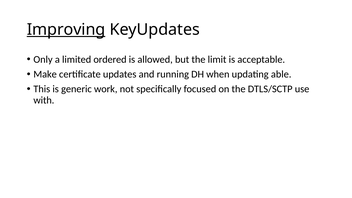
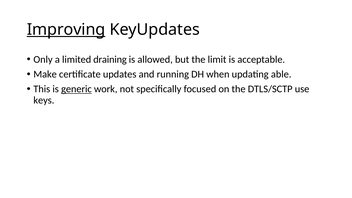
ordered: ordered -> draining
generic underline: none -> present
with: with -> keys
